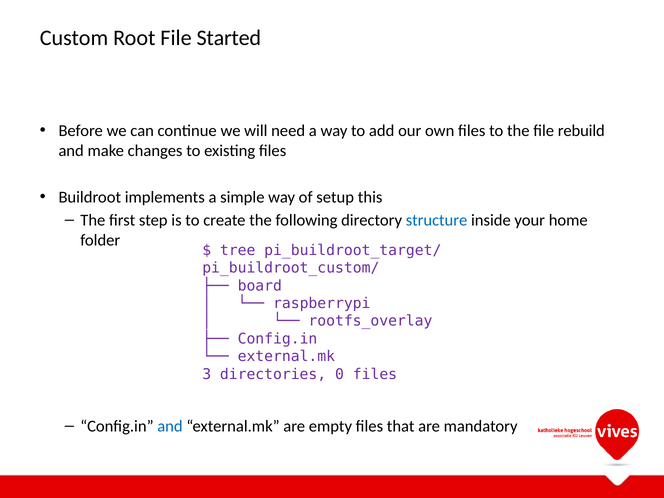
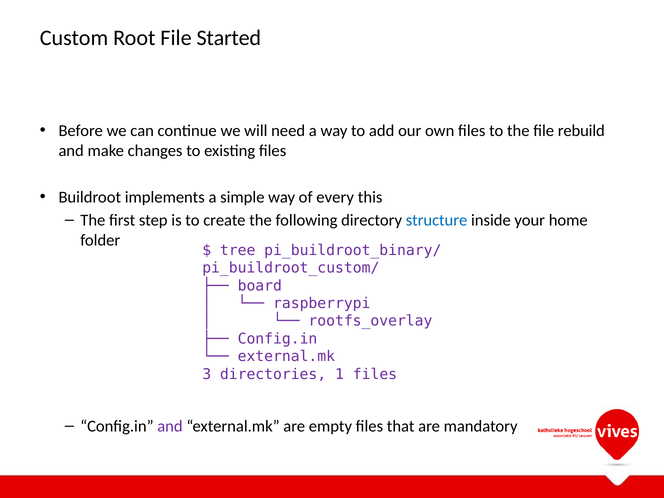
setup: setup -> every
pi_buildroot_target/: pi_buildroot_target/ -> pi_buildroot_binary/
0: 0 -> 1
and at (170, 426) colour: blue -> purple
